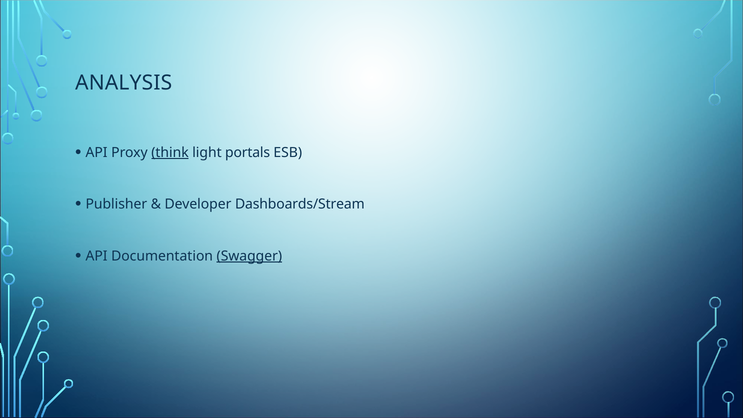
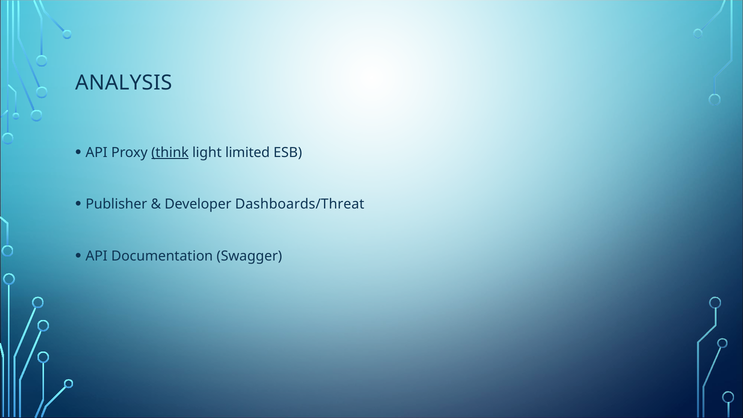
portals: portals -> limited
Dashboards/Stream: Dashboards/Stream -> Dashboards/Threat
Swagger underline: present -> none
